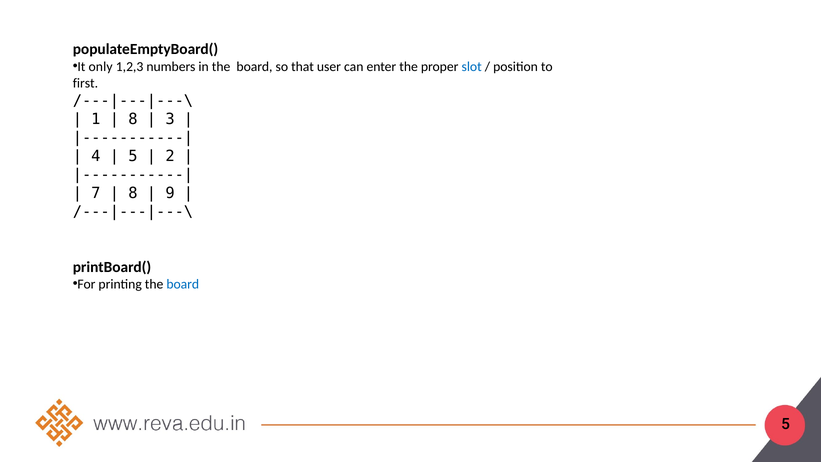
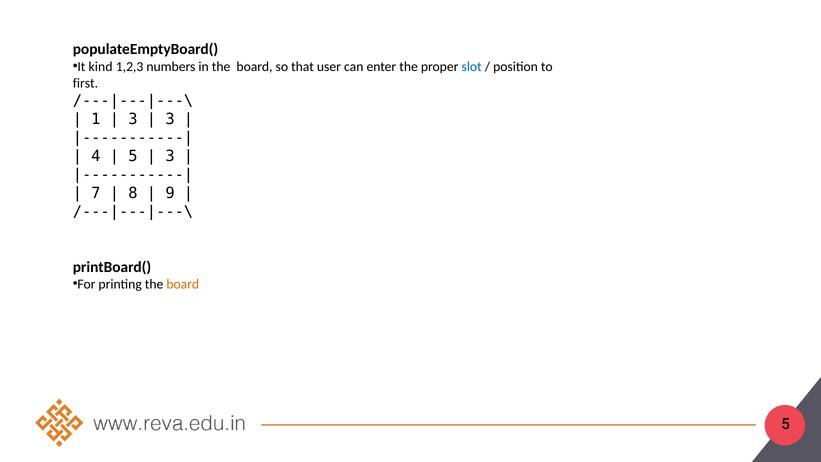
only: only -> kind
8 at (133, 119): 8 -> 3
2 at (170, 156): 2 -> 3
board at (183, 284) colour: blue -> orange
